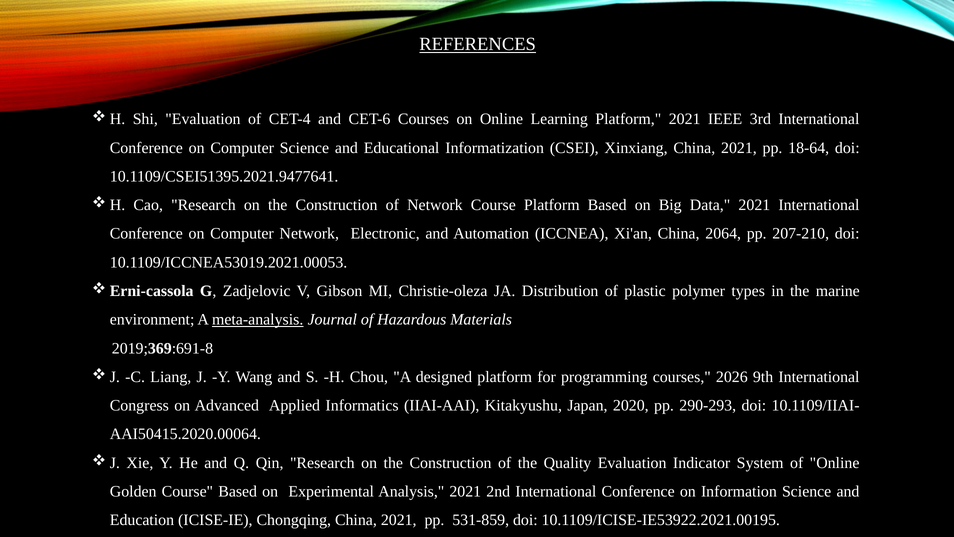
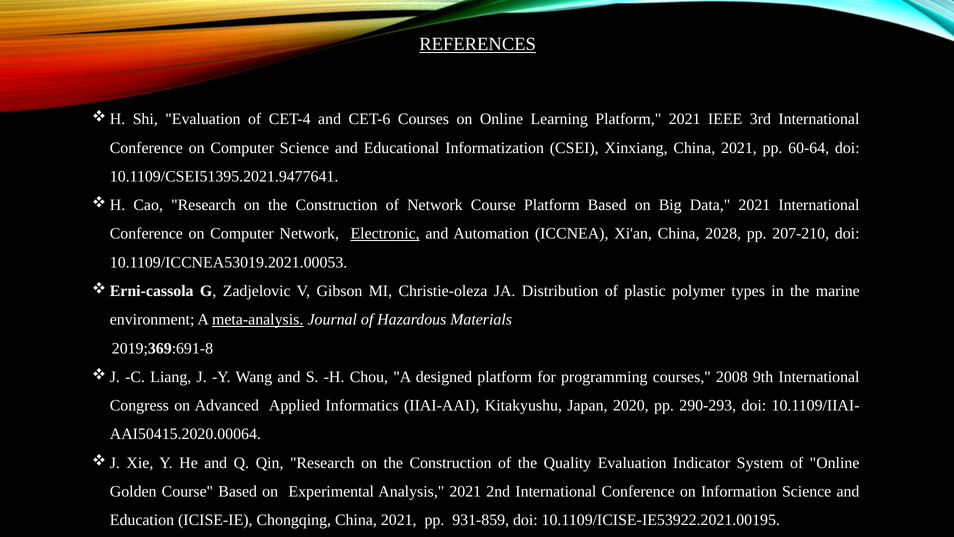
18-64: 18-64 -> 60-64
Electronic underline: none -> present
2064: 2064 -> 2028
2026: 2026 -> 2008
531-859: 531-859 -> 931-859
